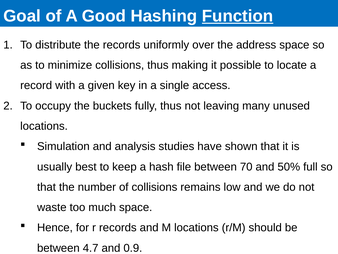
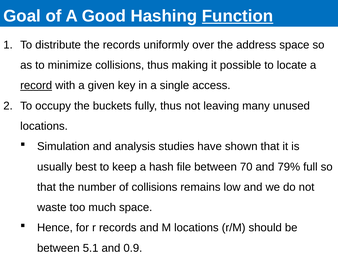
record underline: none -> present
50%: 50% -> 79%
4.7: 4.7 -> 5.1
